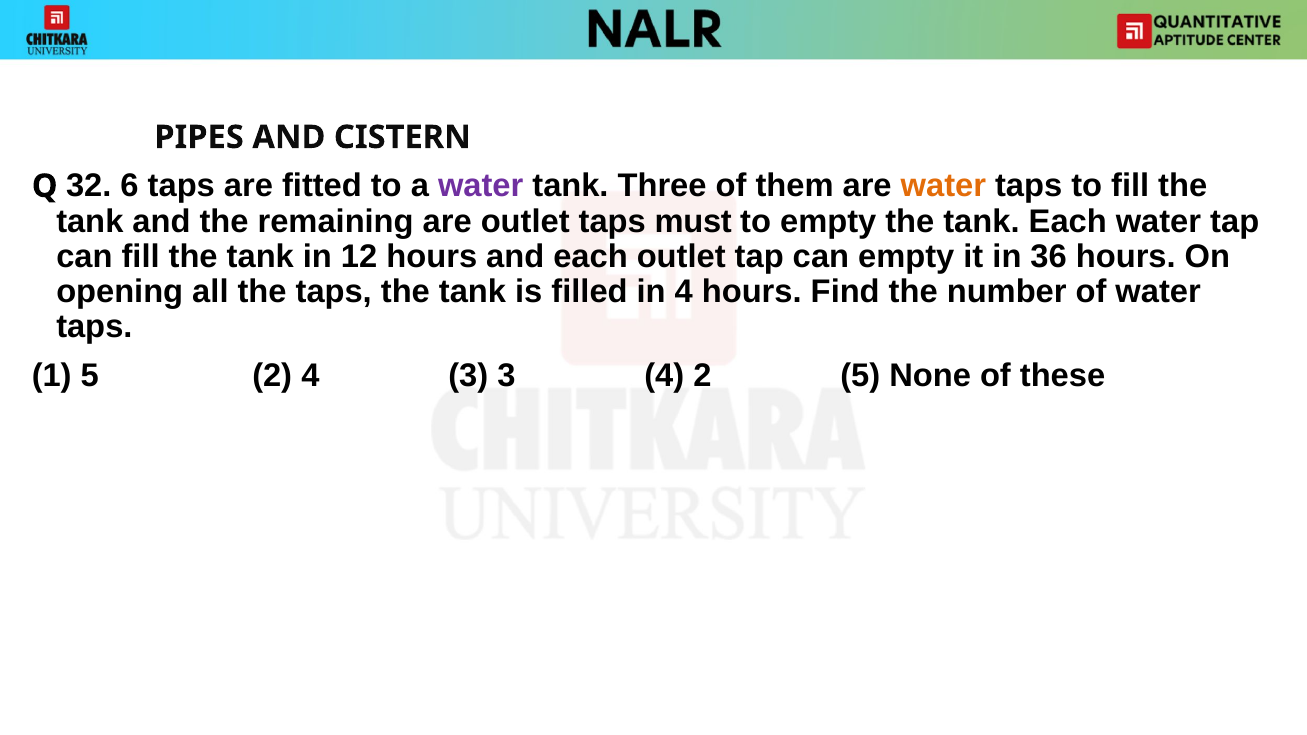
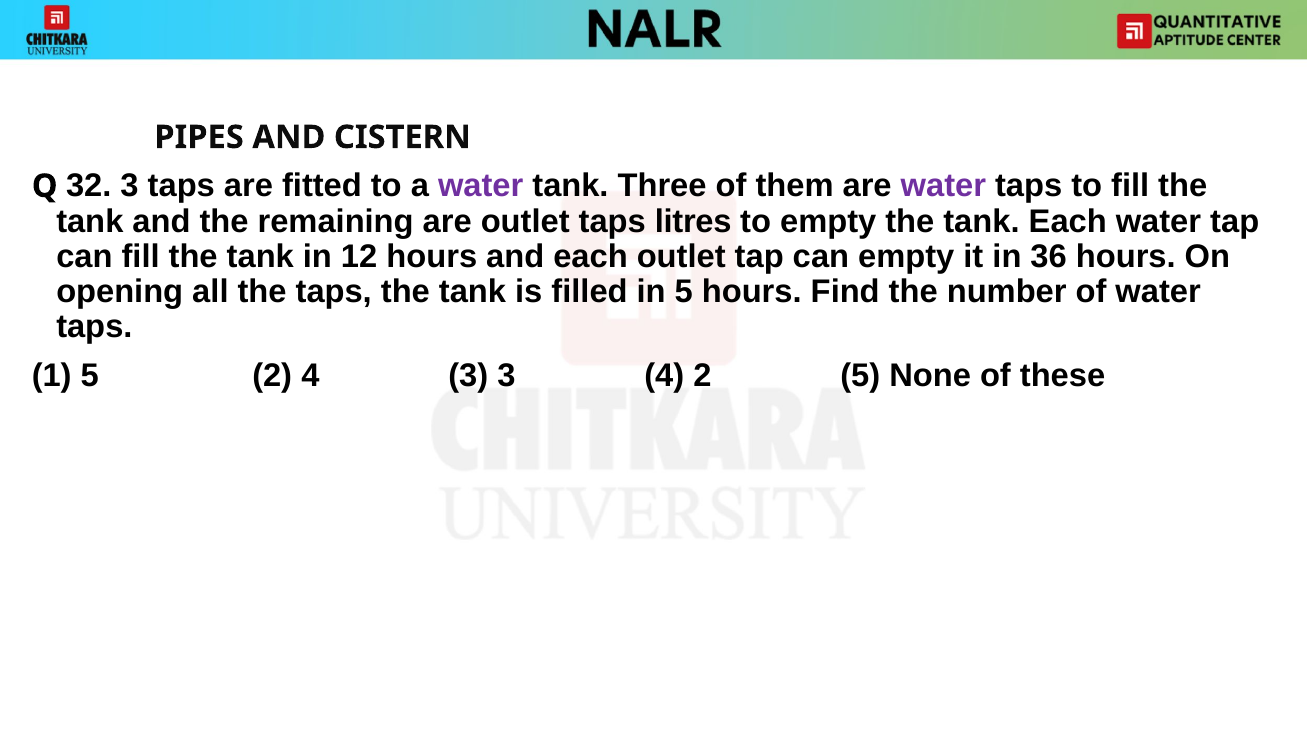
32 6: 6 -> 3
water at (943, 186) colour: orange -> purple
must: must -> litres
in 4: 4 -> 5
